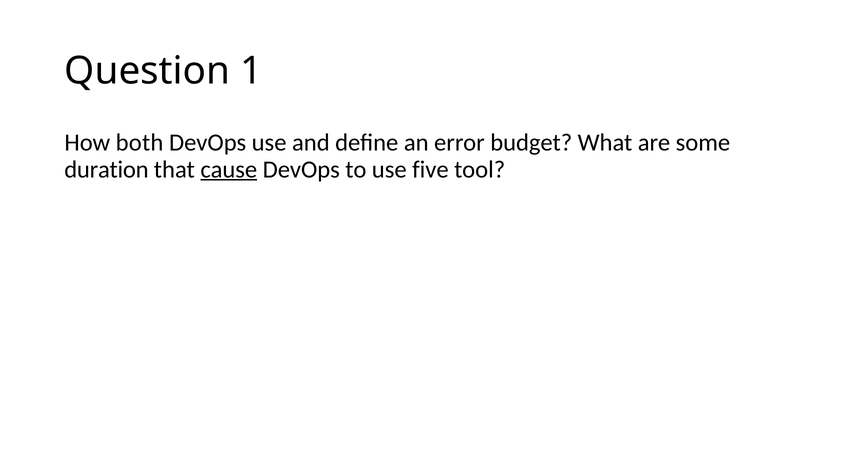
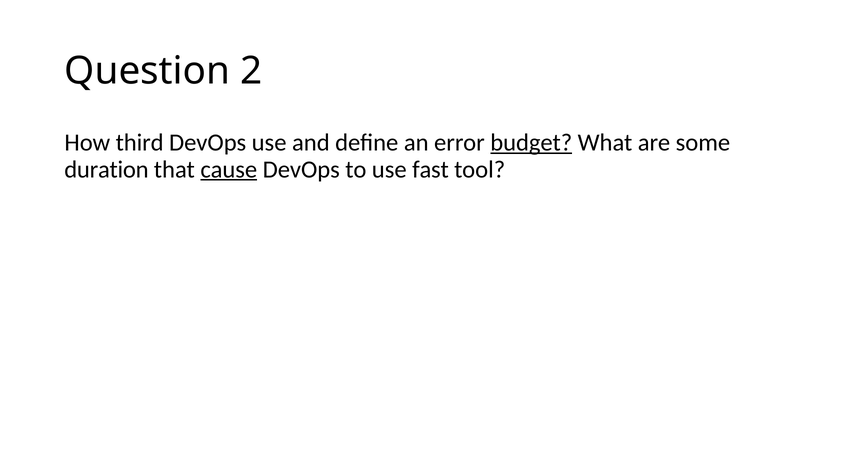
1: 1 -> 2
both: both -> third
budget underline: none -> present
five: five -> fast
